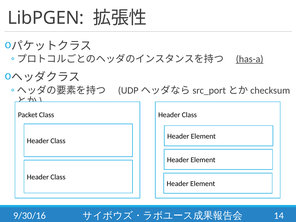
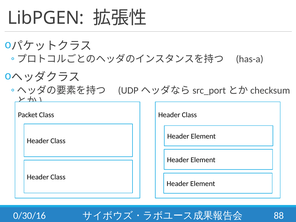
has-a underline: present -> none
9/30/16: 9/30/16 -> 0/30/16
14: 14 -> 88
